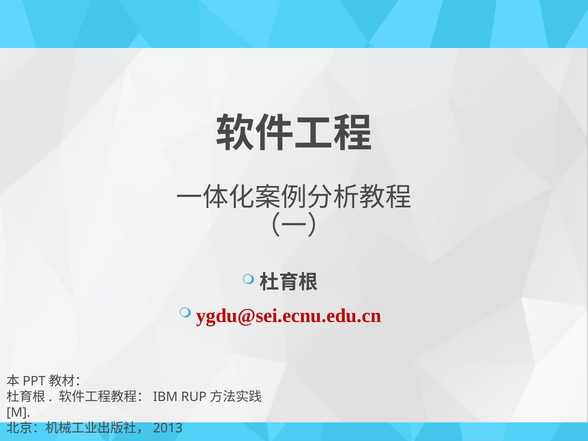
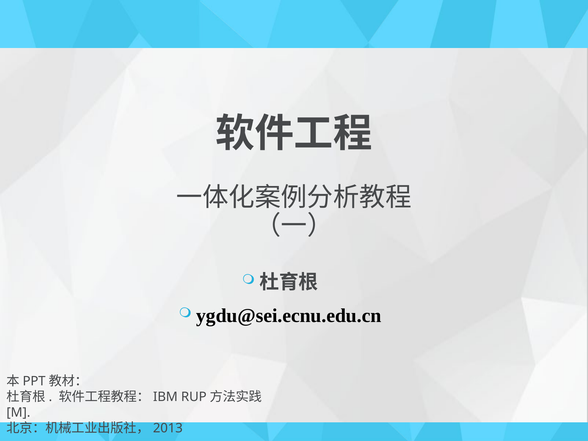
ygdu@sei.ecnu.edu.cn colour: red -> black
